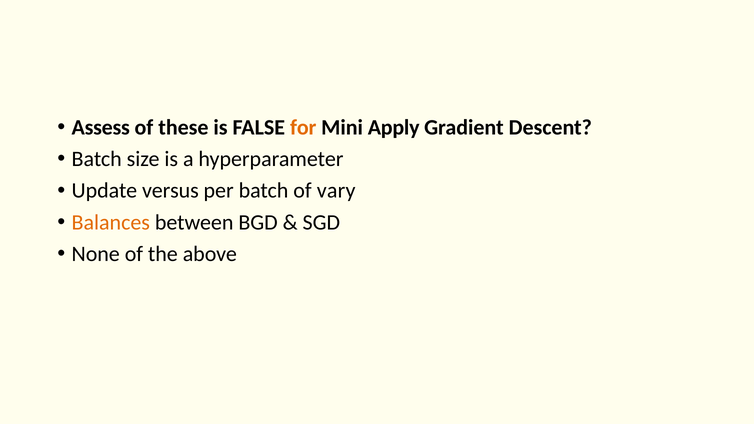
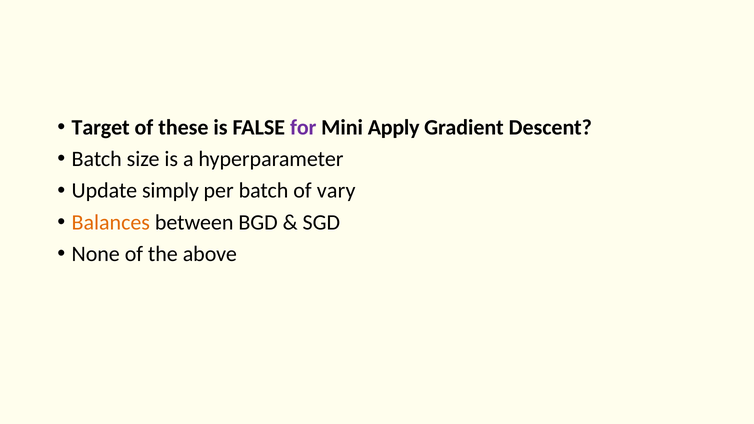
Assess: Assess -> Target
for colour: orange -> purple
versus: versus -> simply
